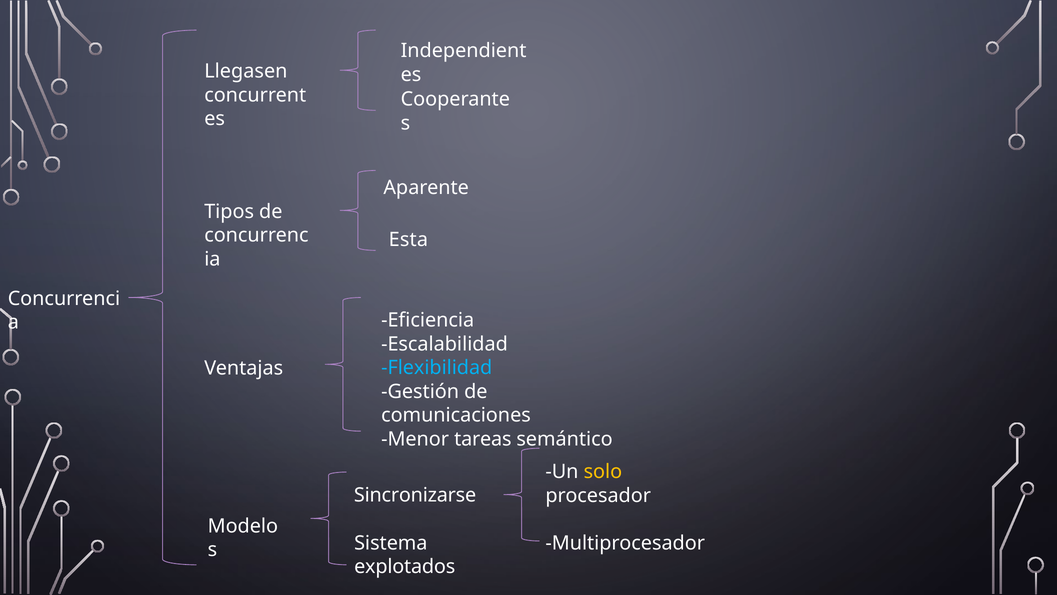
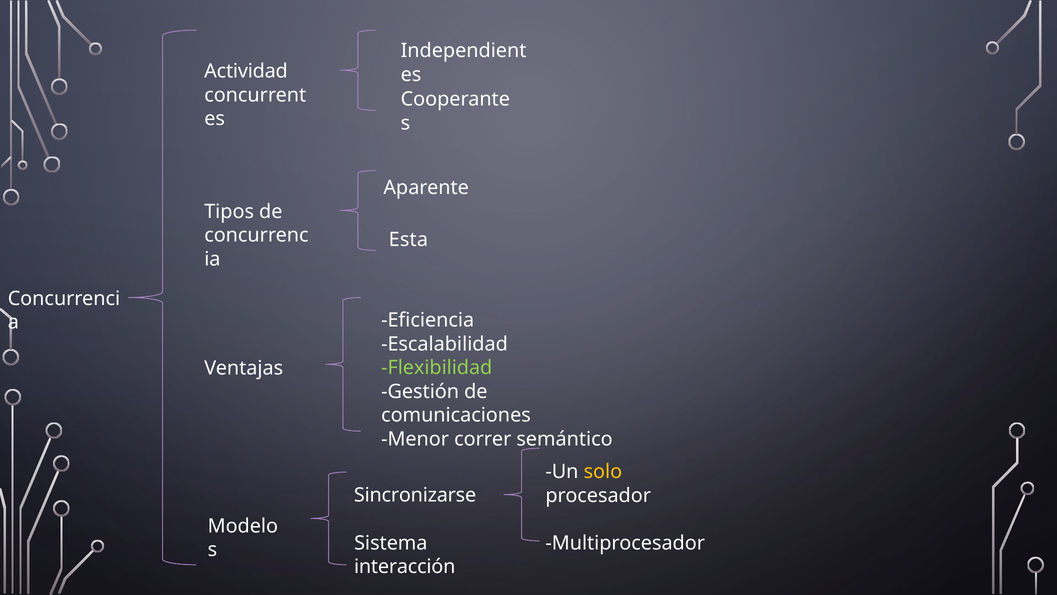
Llegasen: Llegasen -> Actividad
Flexibilidad colour: light blue -> light green
tareas: tareas -> correr
explotados: explotados -> interacción
